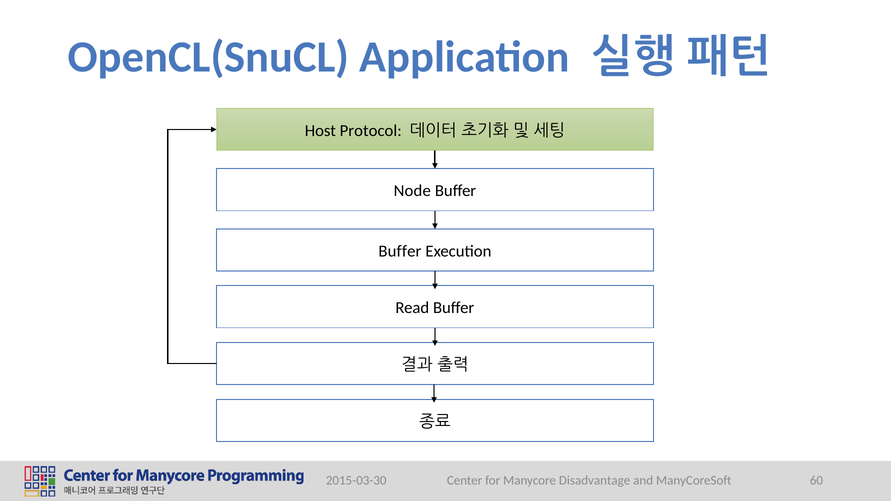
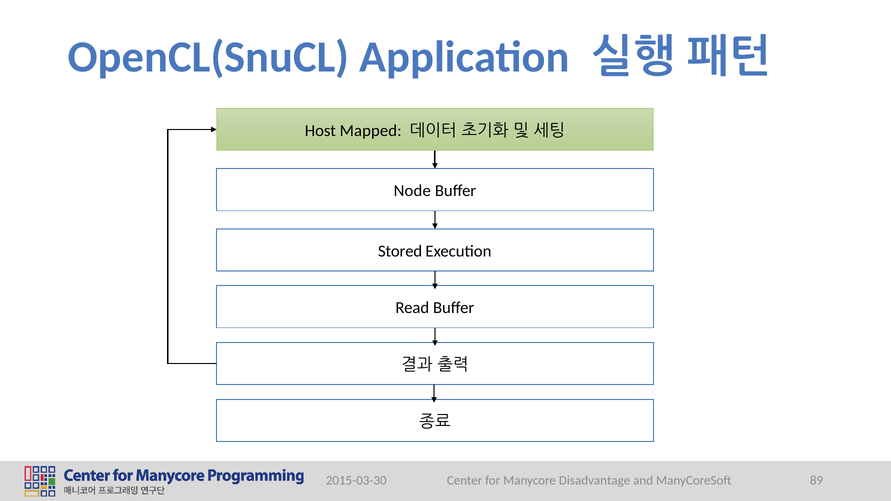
Protocol: Protocol -> Mapped
Buffer at (400, 251): Buffer -> Stored
60: 60 -> 89
